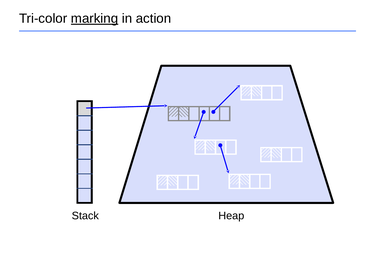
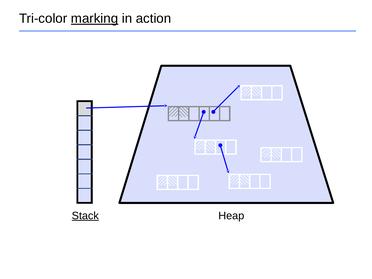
Stack underline: none -> present
